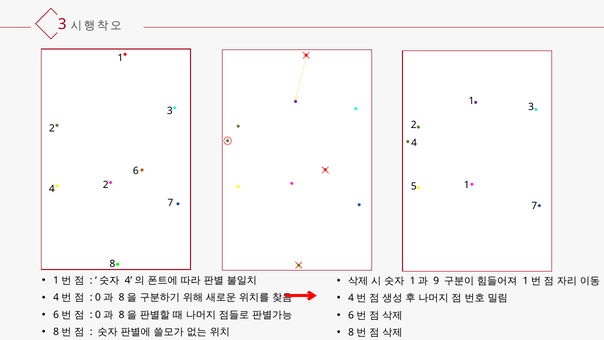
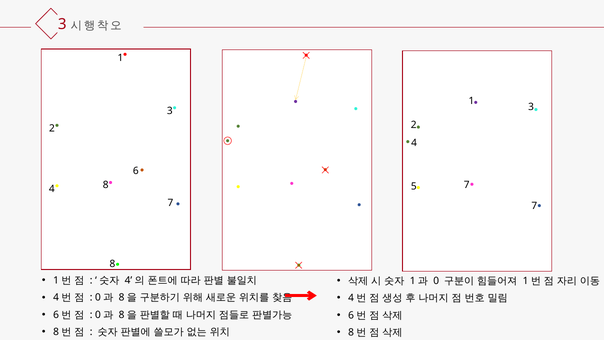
5 1: 1 -> 7
4 2: 2 -> 8
9: 9 -> 0
